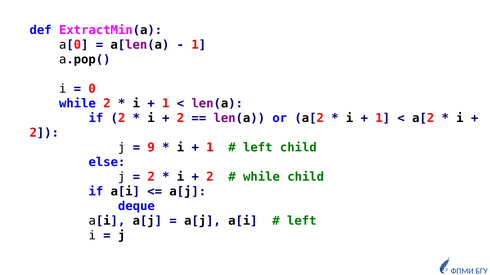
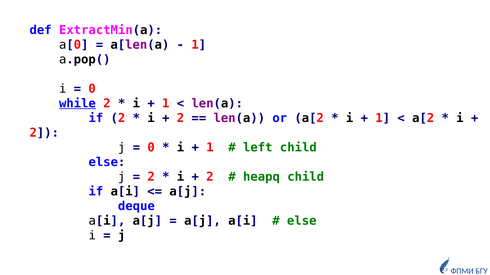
while at (77, 104) underline: none -> present
9 at (151, 148): 9 -> 0
while at (261, 177): while -> heapq
left at (302, 221): left -> else
